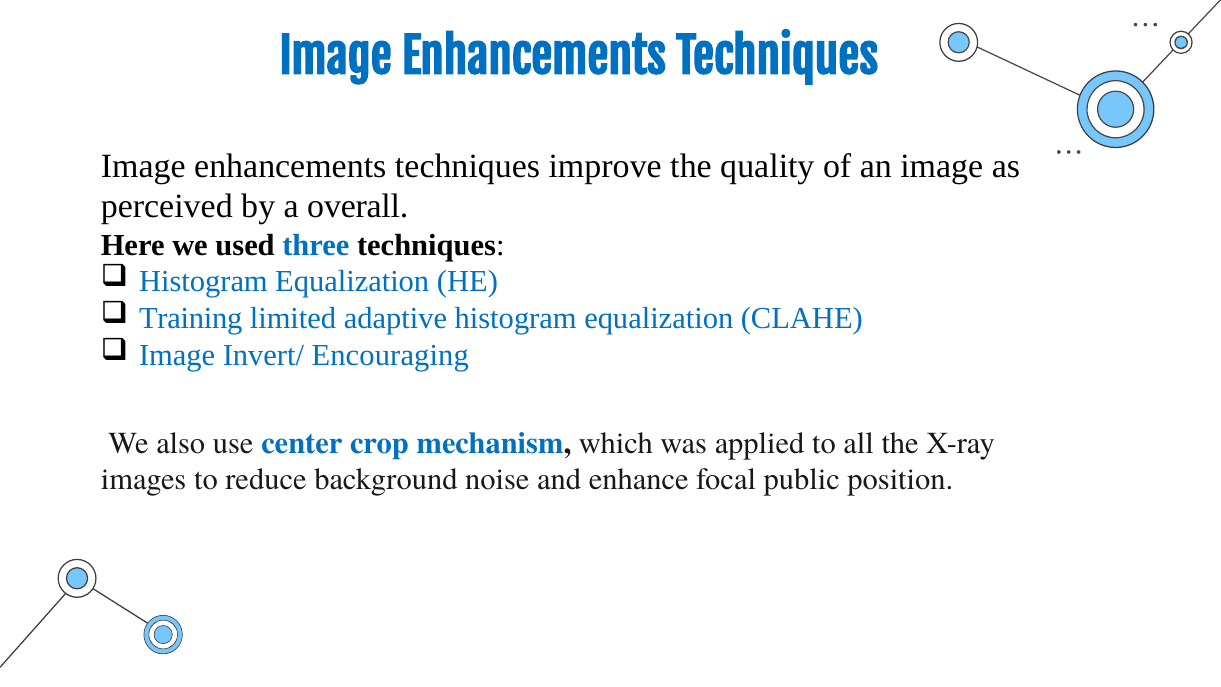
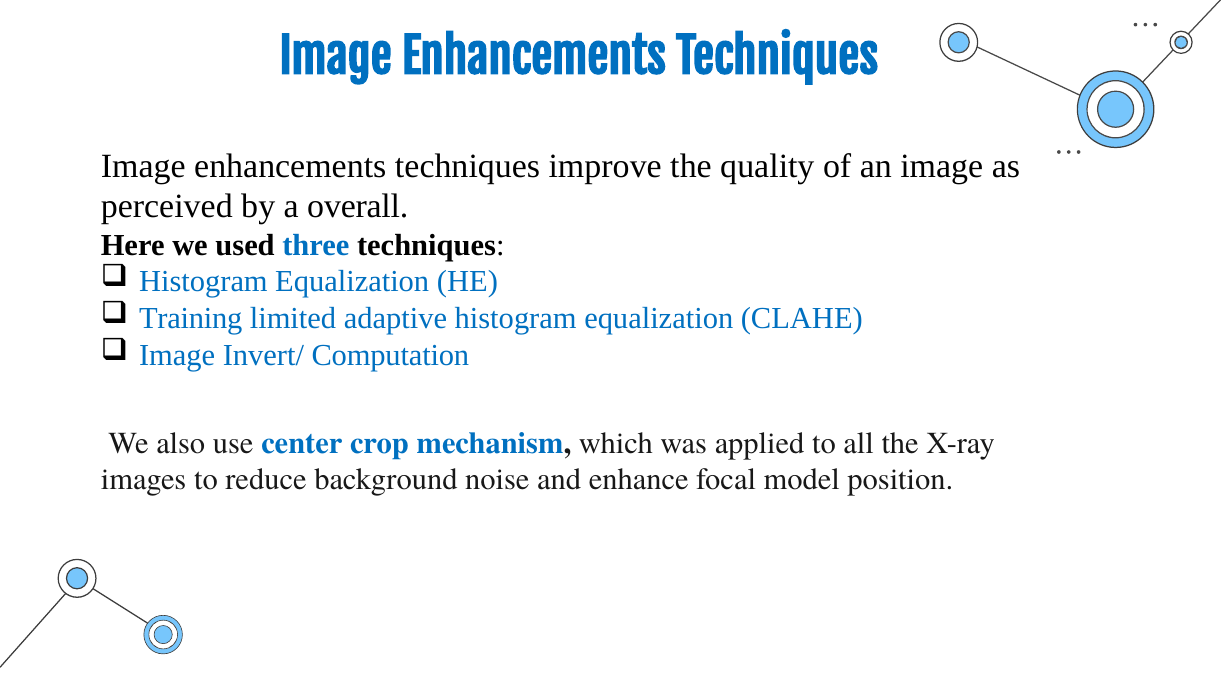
Encouraging: Encouraging -> Computation
public: public -> model
